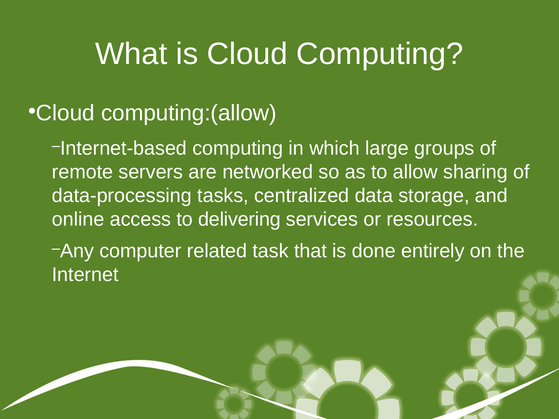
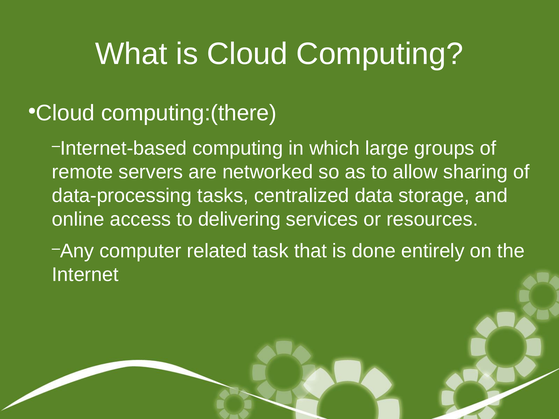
computing:(allow: computing:(allow -> computing:(there
